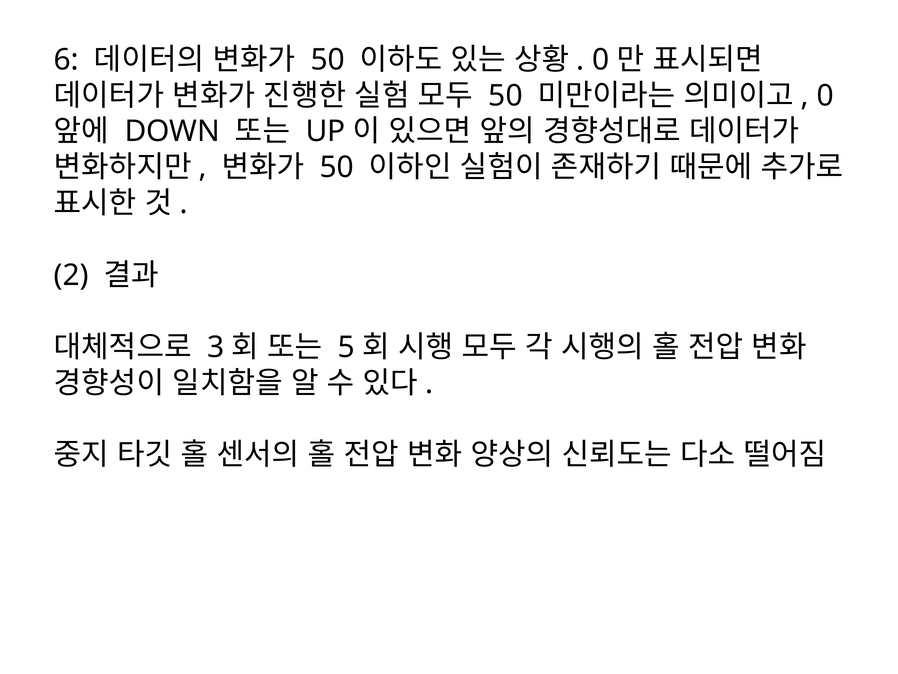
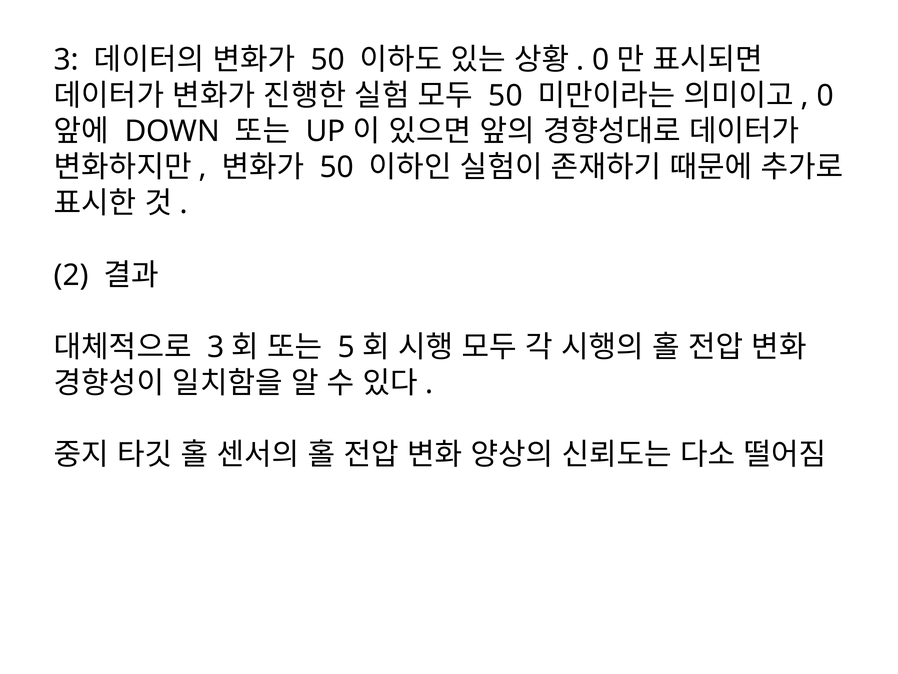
6 at (66, 60): 6 -> 3
